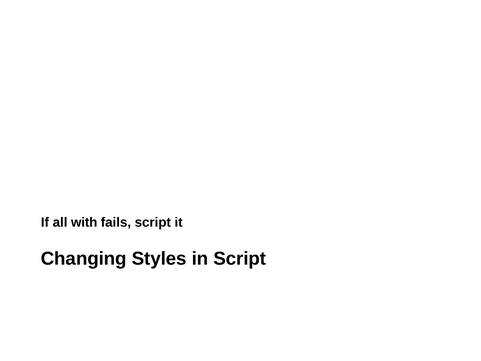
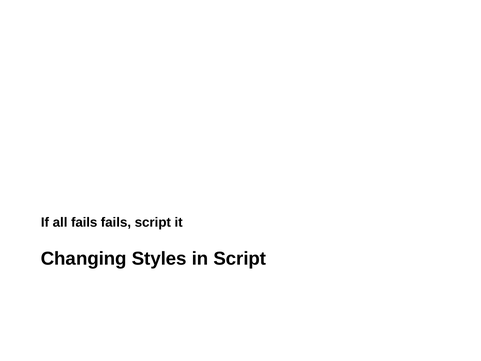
all with: with -> fails
